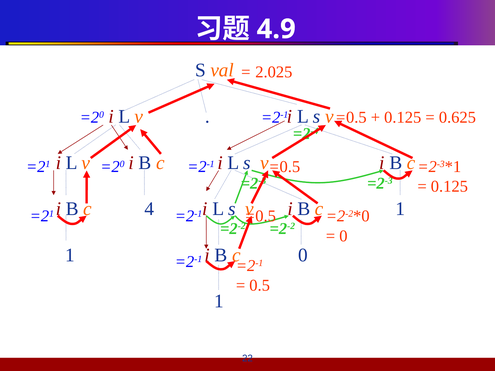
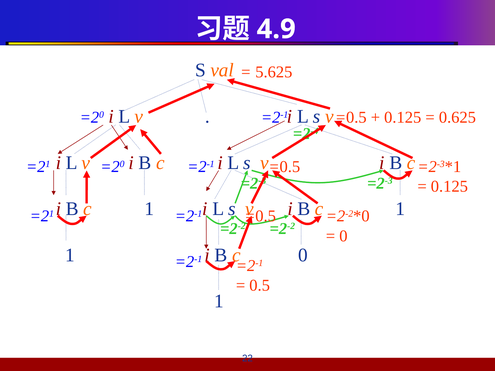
2.025: 2.025 -> 5.625
4 at (149, 209): 4 -> 1
